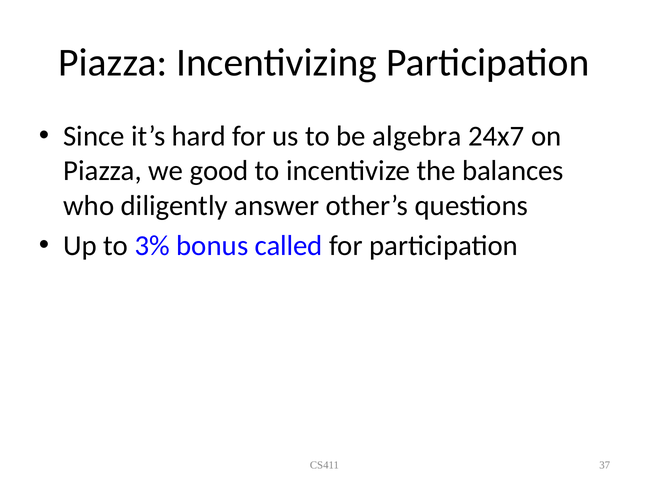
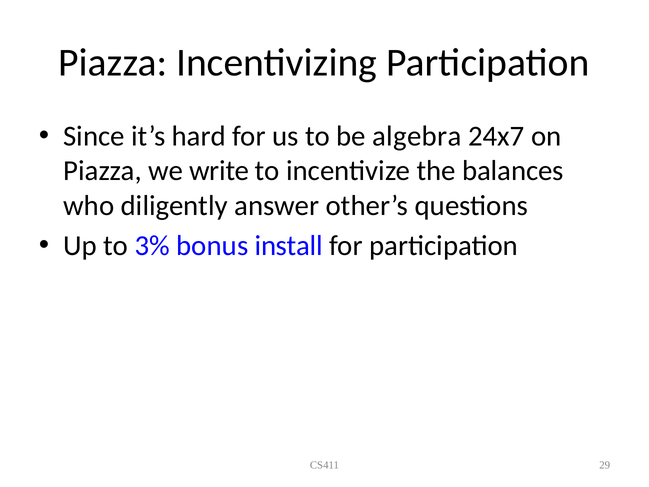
good: good -> write
called: called -> install
37: 37 -> 29
